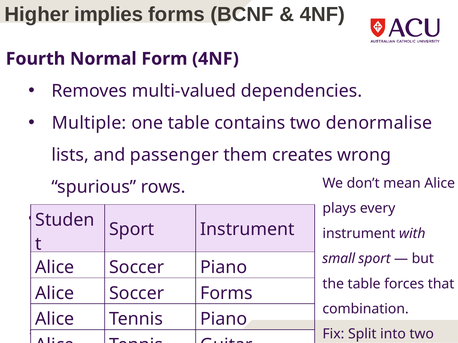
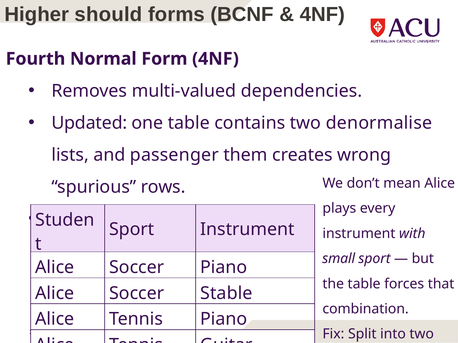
implies: implies -> should
Multiple: Multiple -> Updated
Soccer Forms: Forms -> Stable
